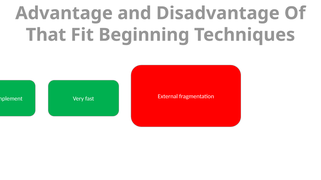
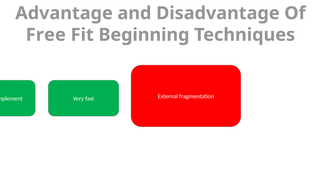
That: That -> Free
